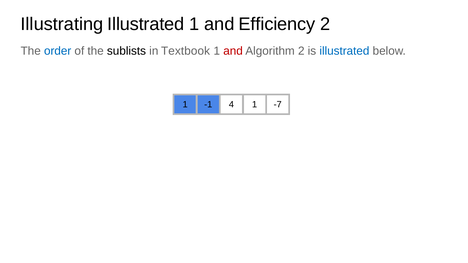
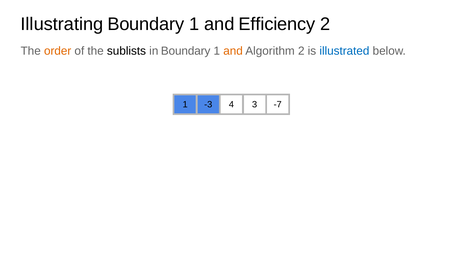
Illustrating Illustrated: Illustrated -> Boundary
order colour: blue -> orange
in Textbook: Textbook -> Boundary
and at (233, 51) colour: red -> orange
-1: -1 -> -3
4 1: 1 -> 3
